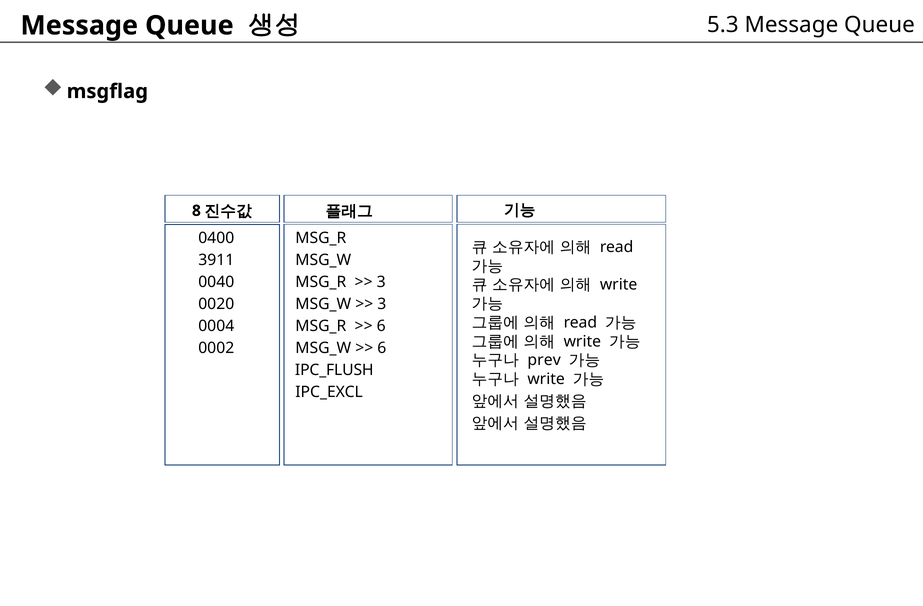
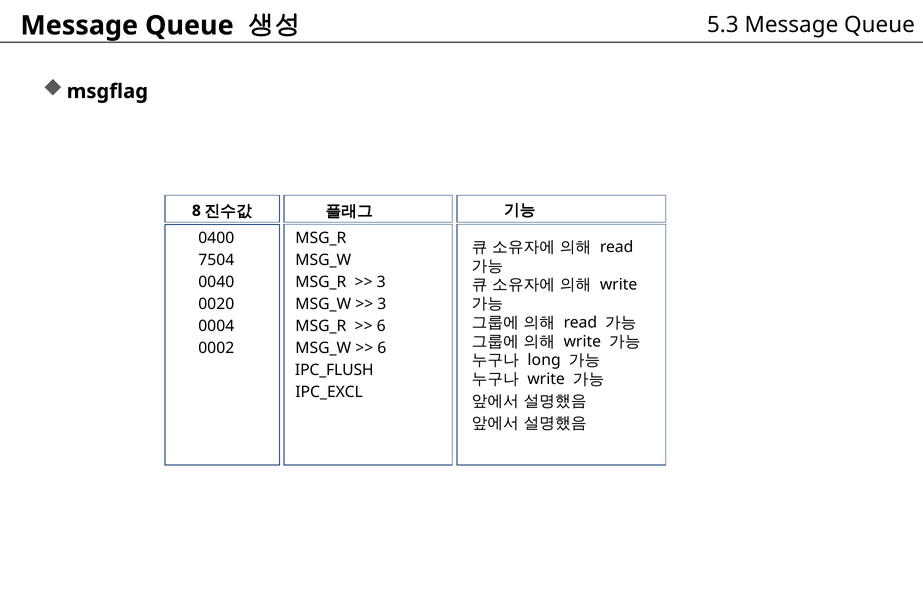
3911: 3911 -> 7504
prev: prev -> long
